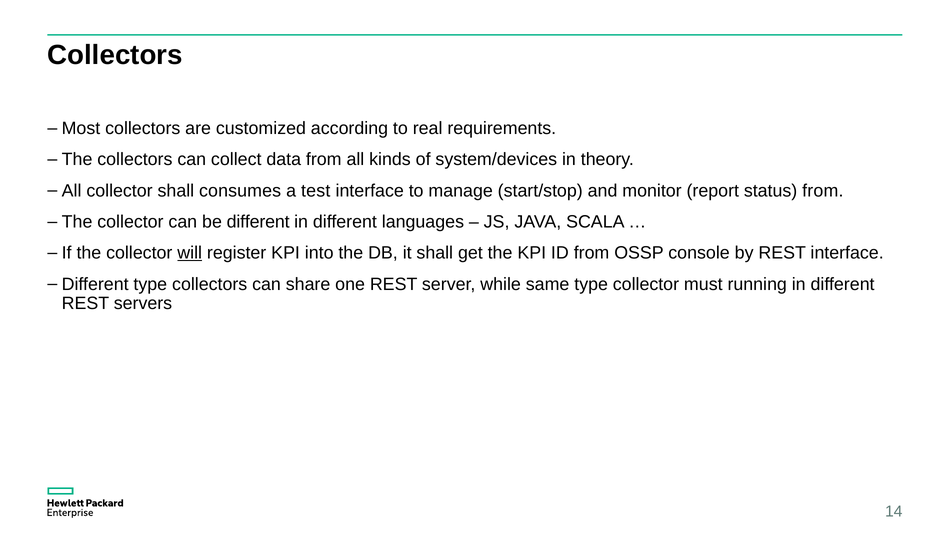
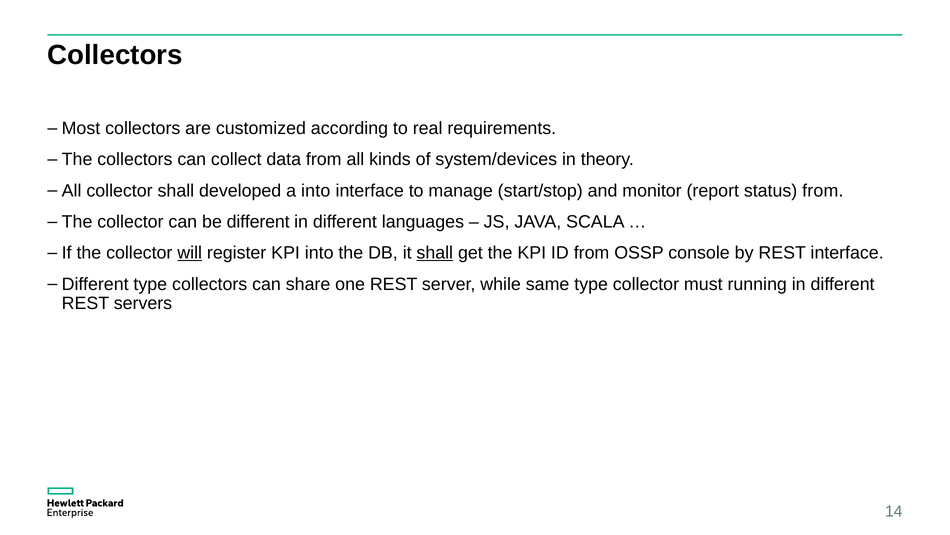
consumes: consumes -> developed
a test: test -> into
shall at (435, 253) underline: none -> present
